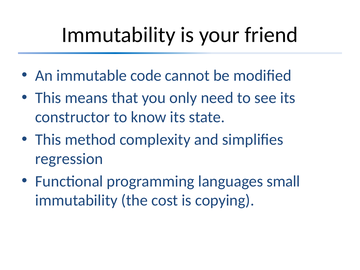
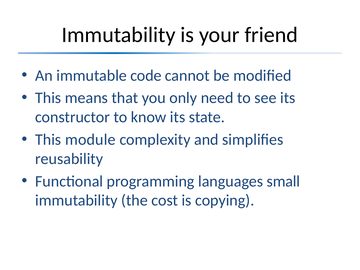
method: method -> module
regression: regression -> reusability
